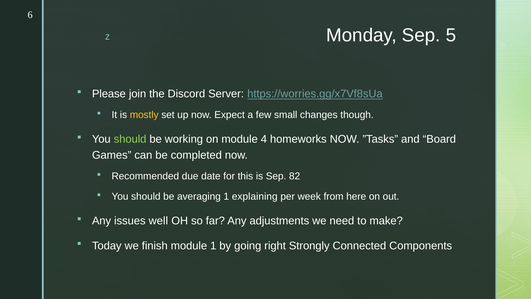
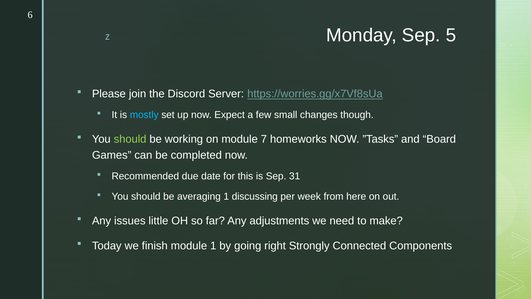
mostly colour: yellow -> light blue
4: 4 -> 7
82: 82 -> 31
explaining: explaining -> discussing
well: well -> little
